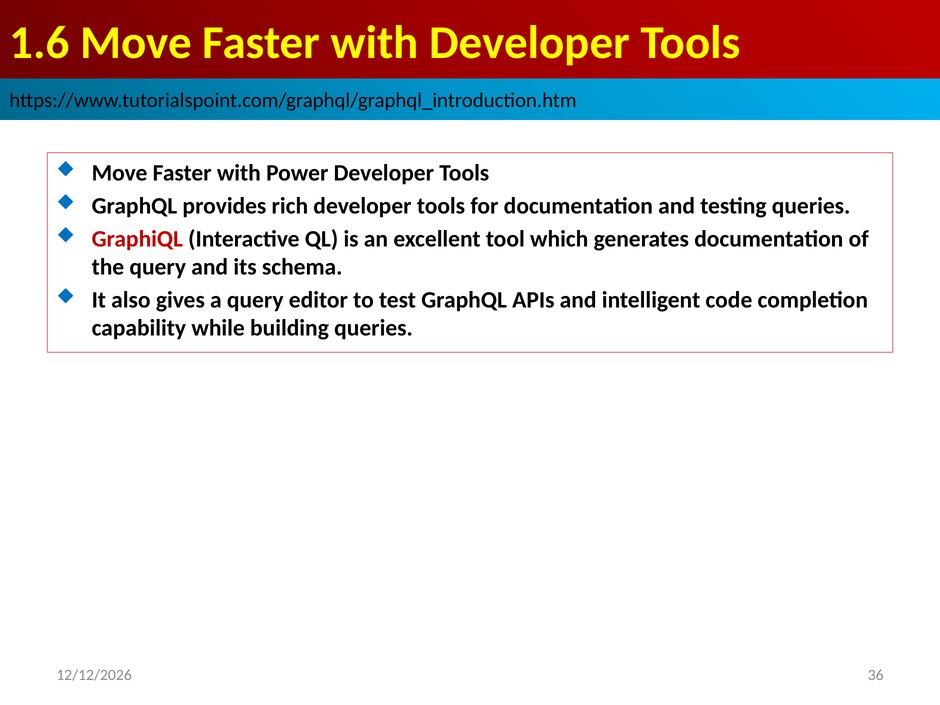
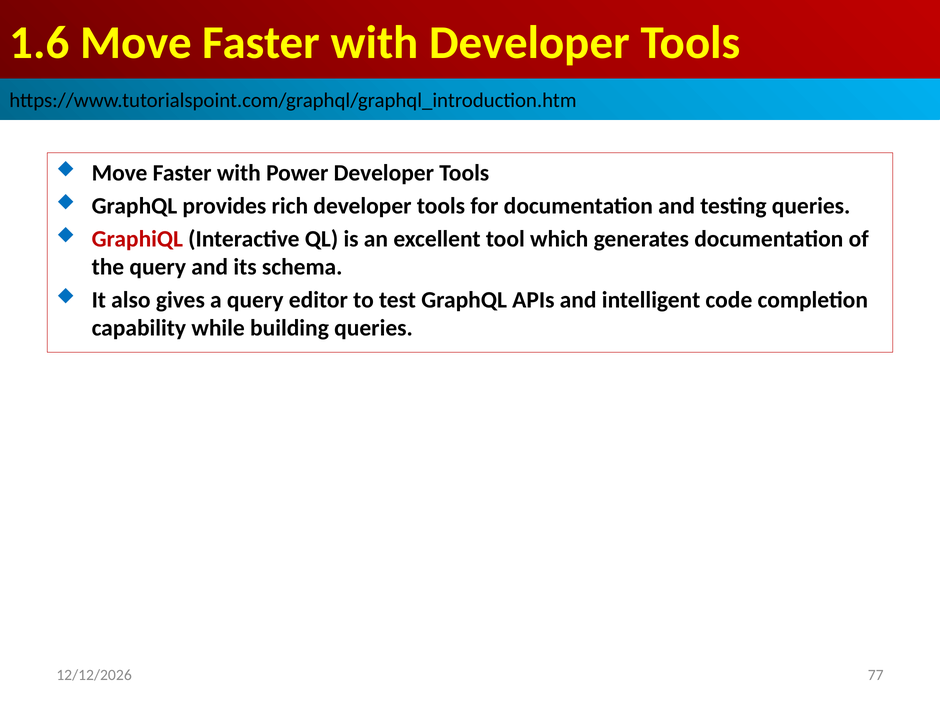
36: 36 -> 77
